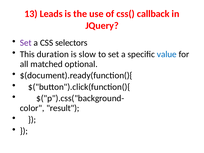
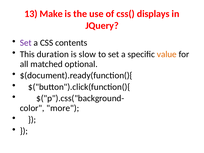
Leads: Leads -> Make
callback: callback -> displays
selectors: selectors -> contents
value colour: blue -> orange
result: result -> more
